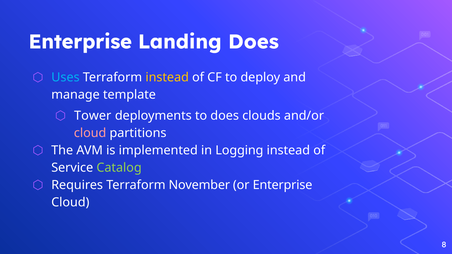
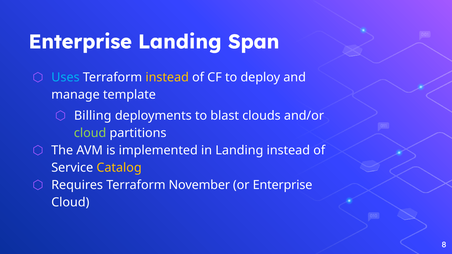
Landing Does: Does -> Span
Tower: Tower -> Billing
to does: does -> blast
cloud at (90, 133) colour: pink -> light green
in Logging: Logging -> Landing
Catalog colour: light green -> yellow
